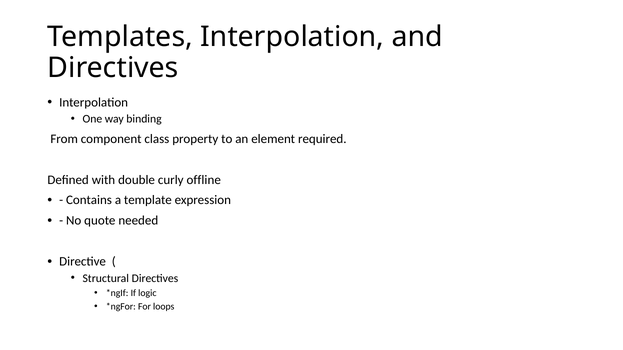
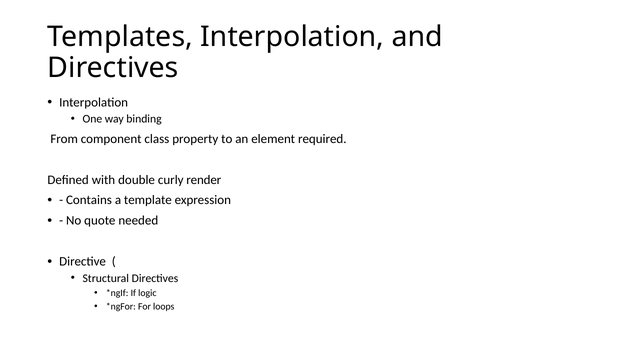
offline: offline -> render
